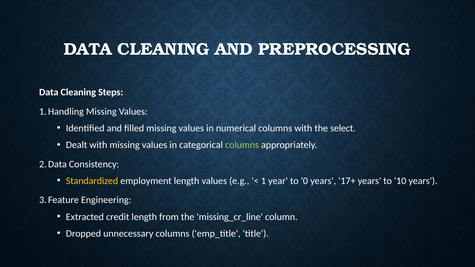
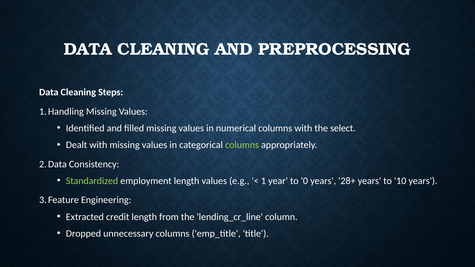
Standardized colour: yellow -> light green
17+: 17+ -> 28+
missing_cr_line: missing_cr_line -> lending_cr_line
